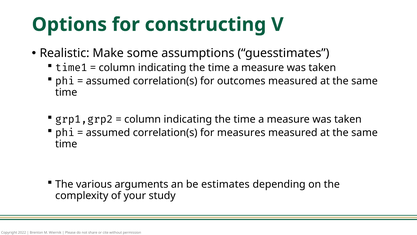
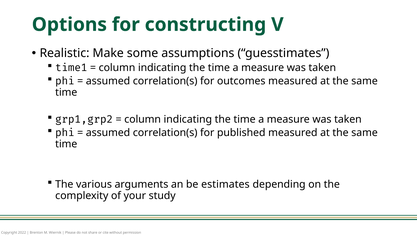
measures: measures -> published
